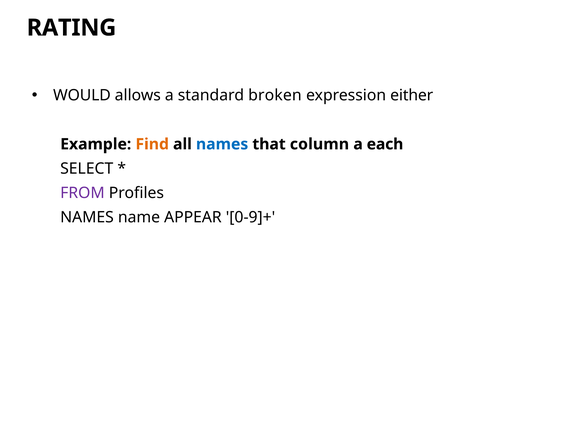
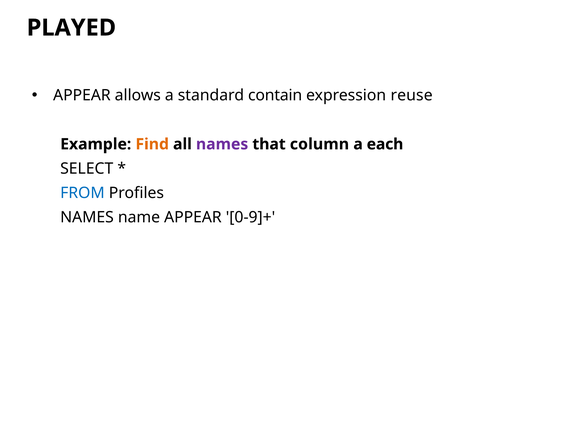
RATING: RATING -> PLAYED
WOULD at (82, 95): WOULD -> APPEAR
broken: broken -> contain
either: either -> reuse
names at (222, 144) colour: blue -> purple
FROM colour: purple -> blue
